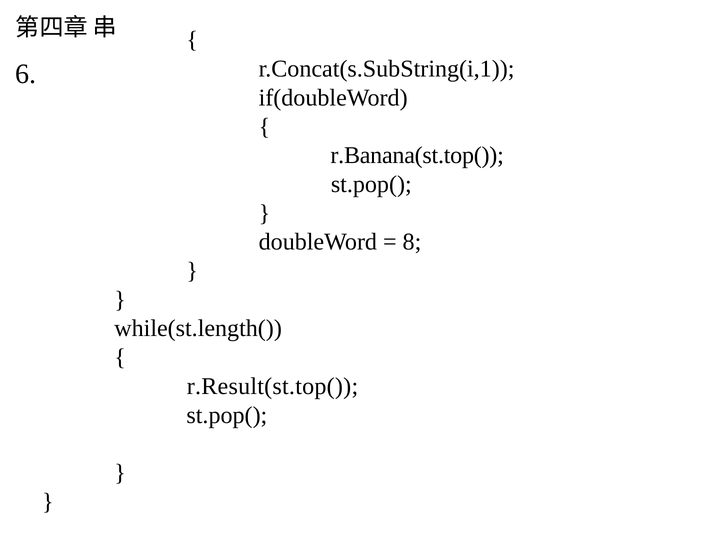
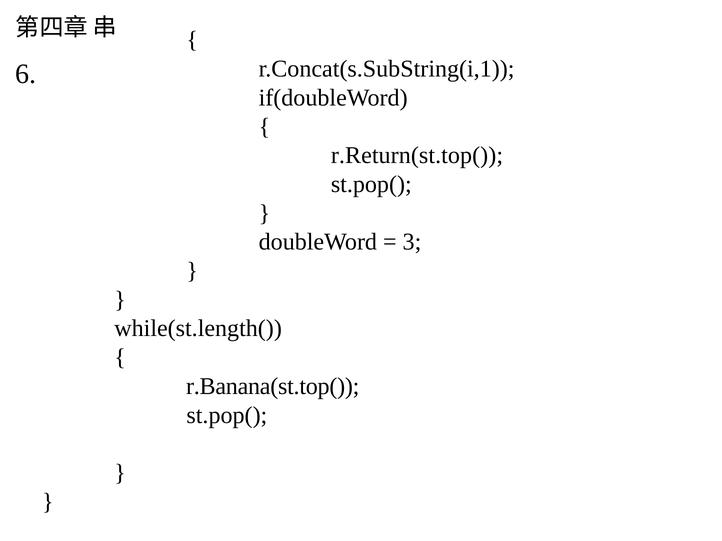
r.Banana(st.top(: r.Banana(st.top( -> r.Return(st.top(
8: 8 -> 3
r.Result(st.top(: r.Result(st.top( -> r.Banana(st.top(
